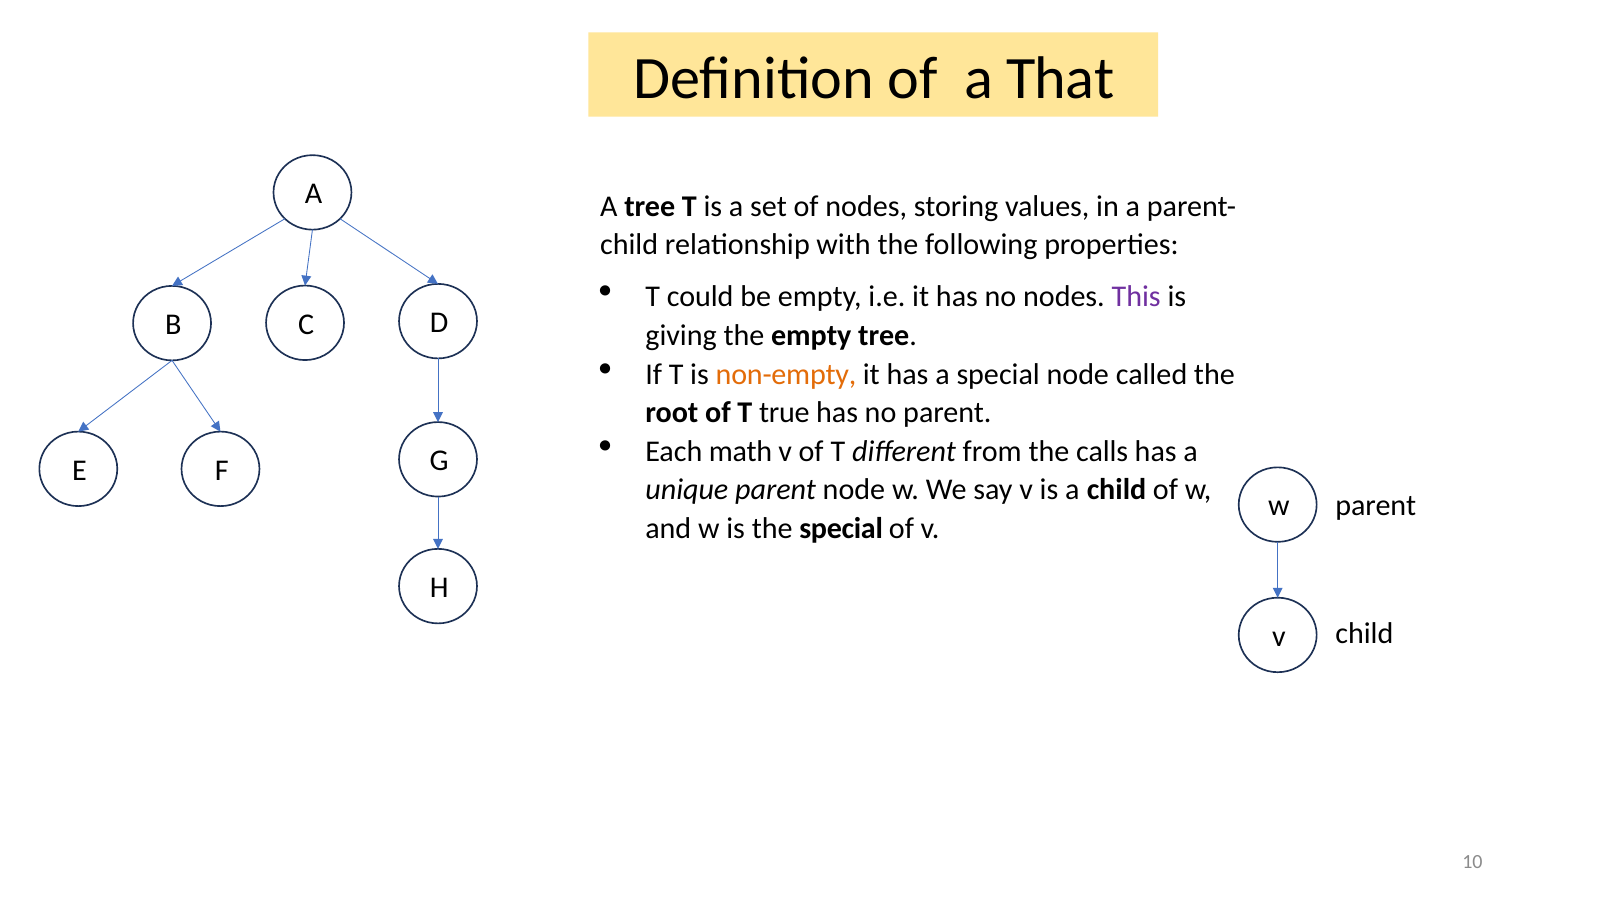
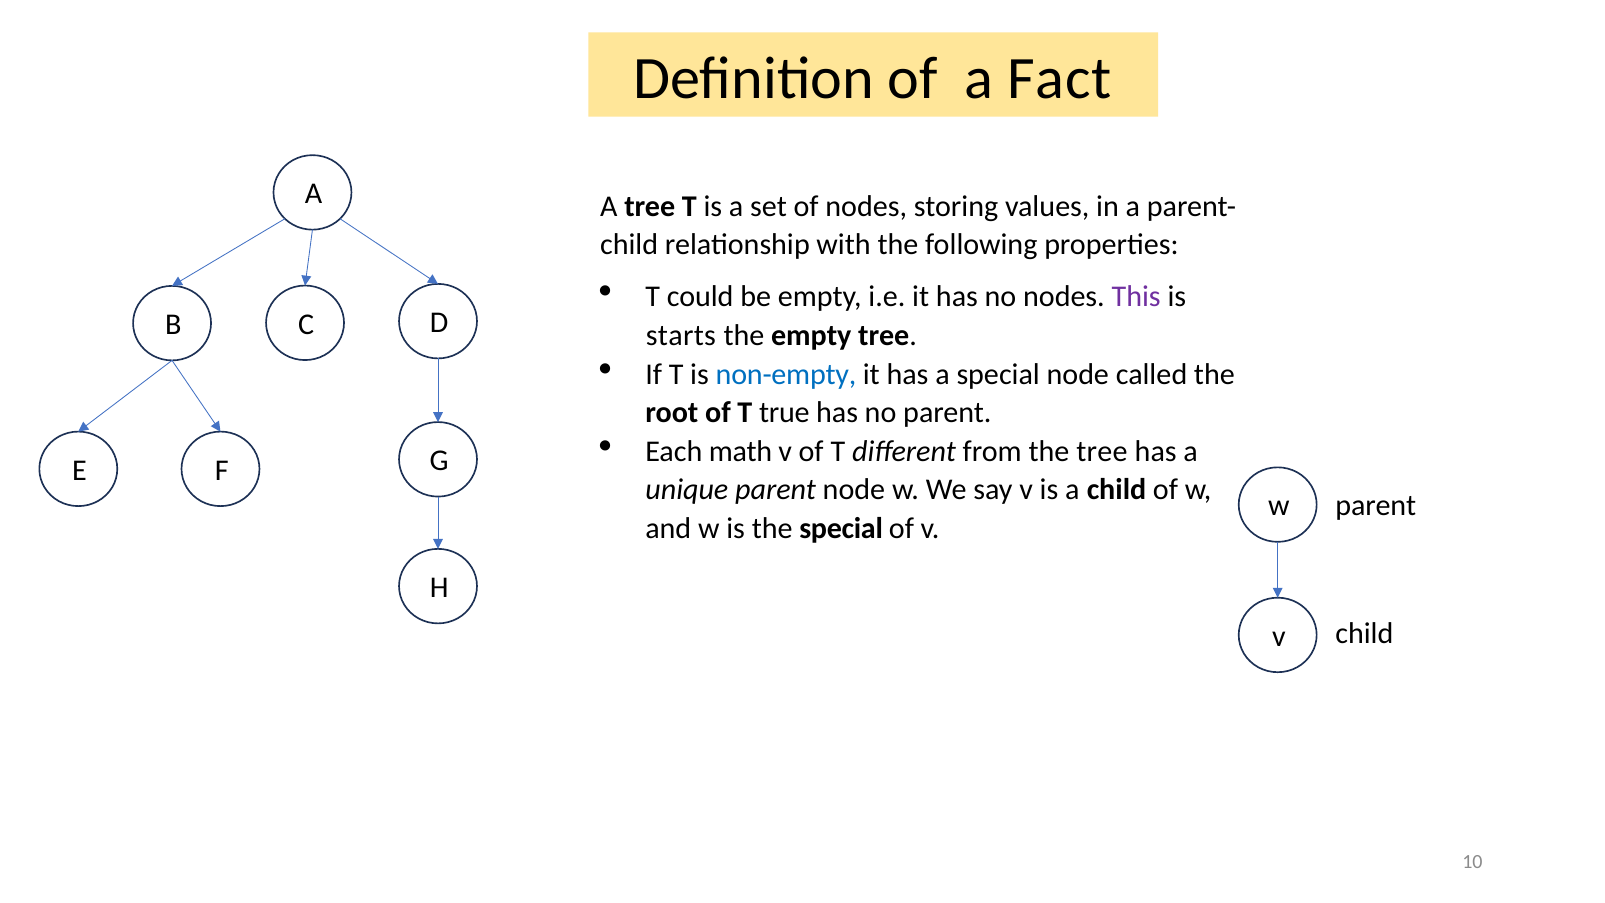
That: That -> Fact
giving: giving -> starts
non-empty colour: orange -> blue
the calls: calls -> tree
